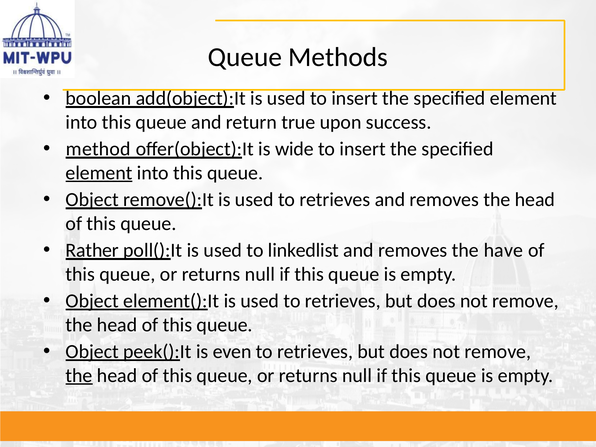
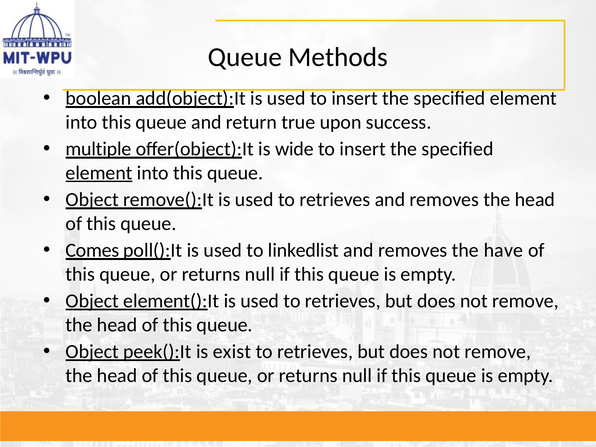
method: method -> multiple
Rather: Rather -> Comes
even: even -> exist
the at (79, 375) underline: present -> none
